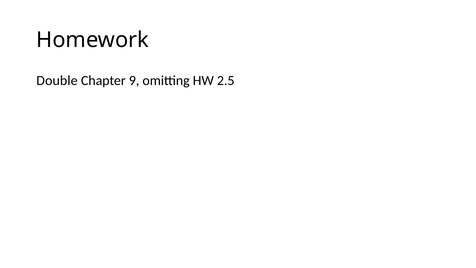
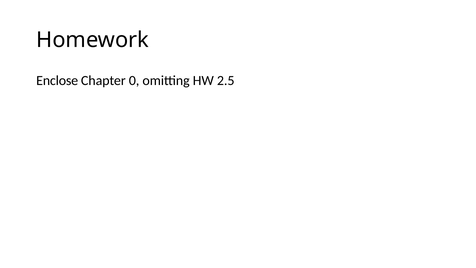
Double: Double -> Enclose
9: 9 -> 0
